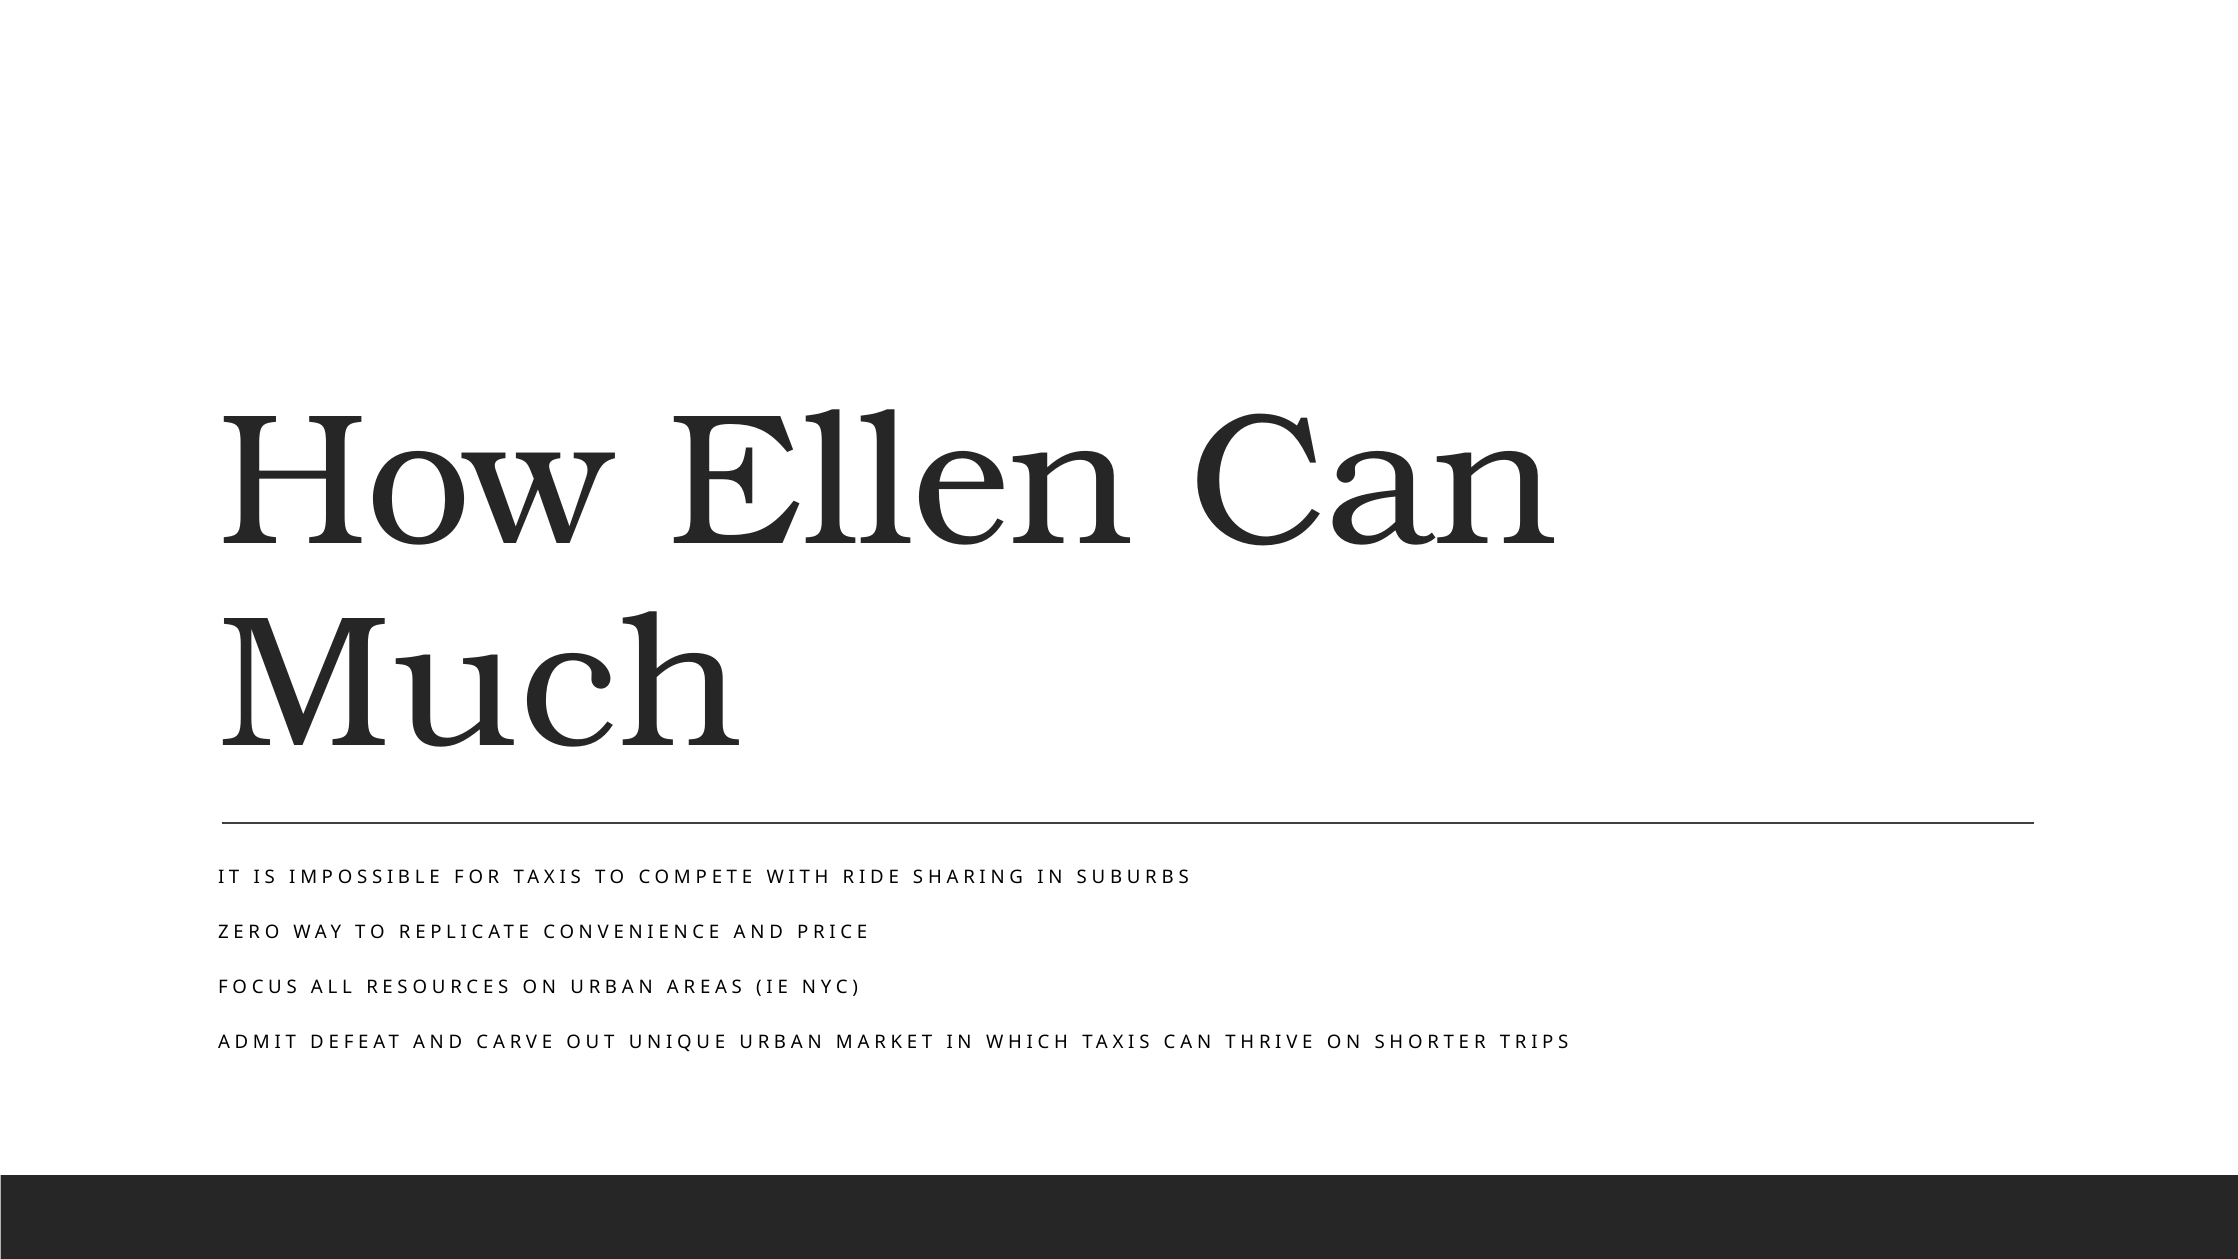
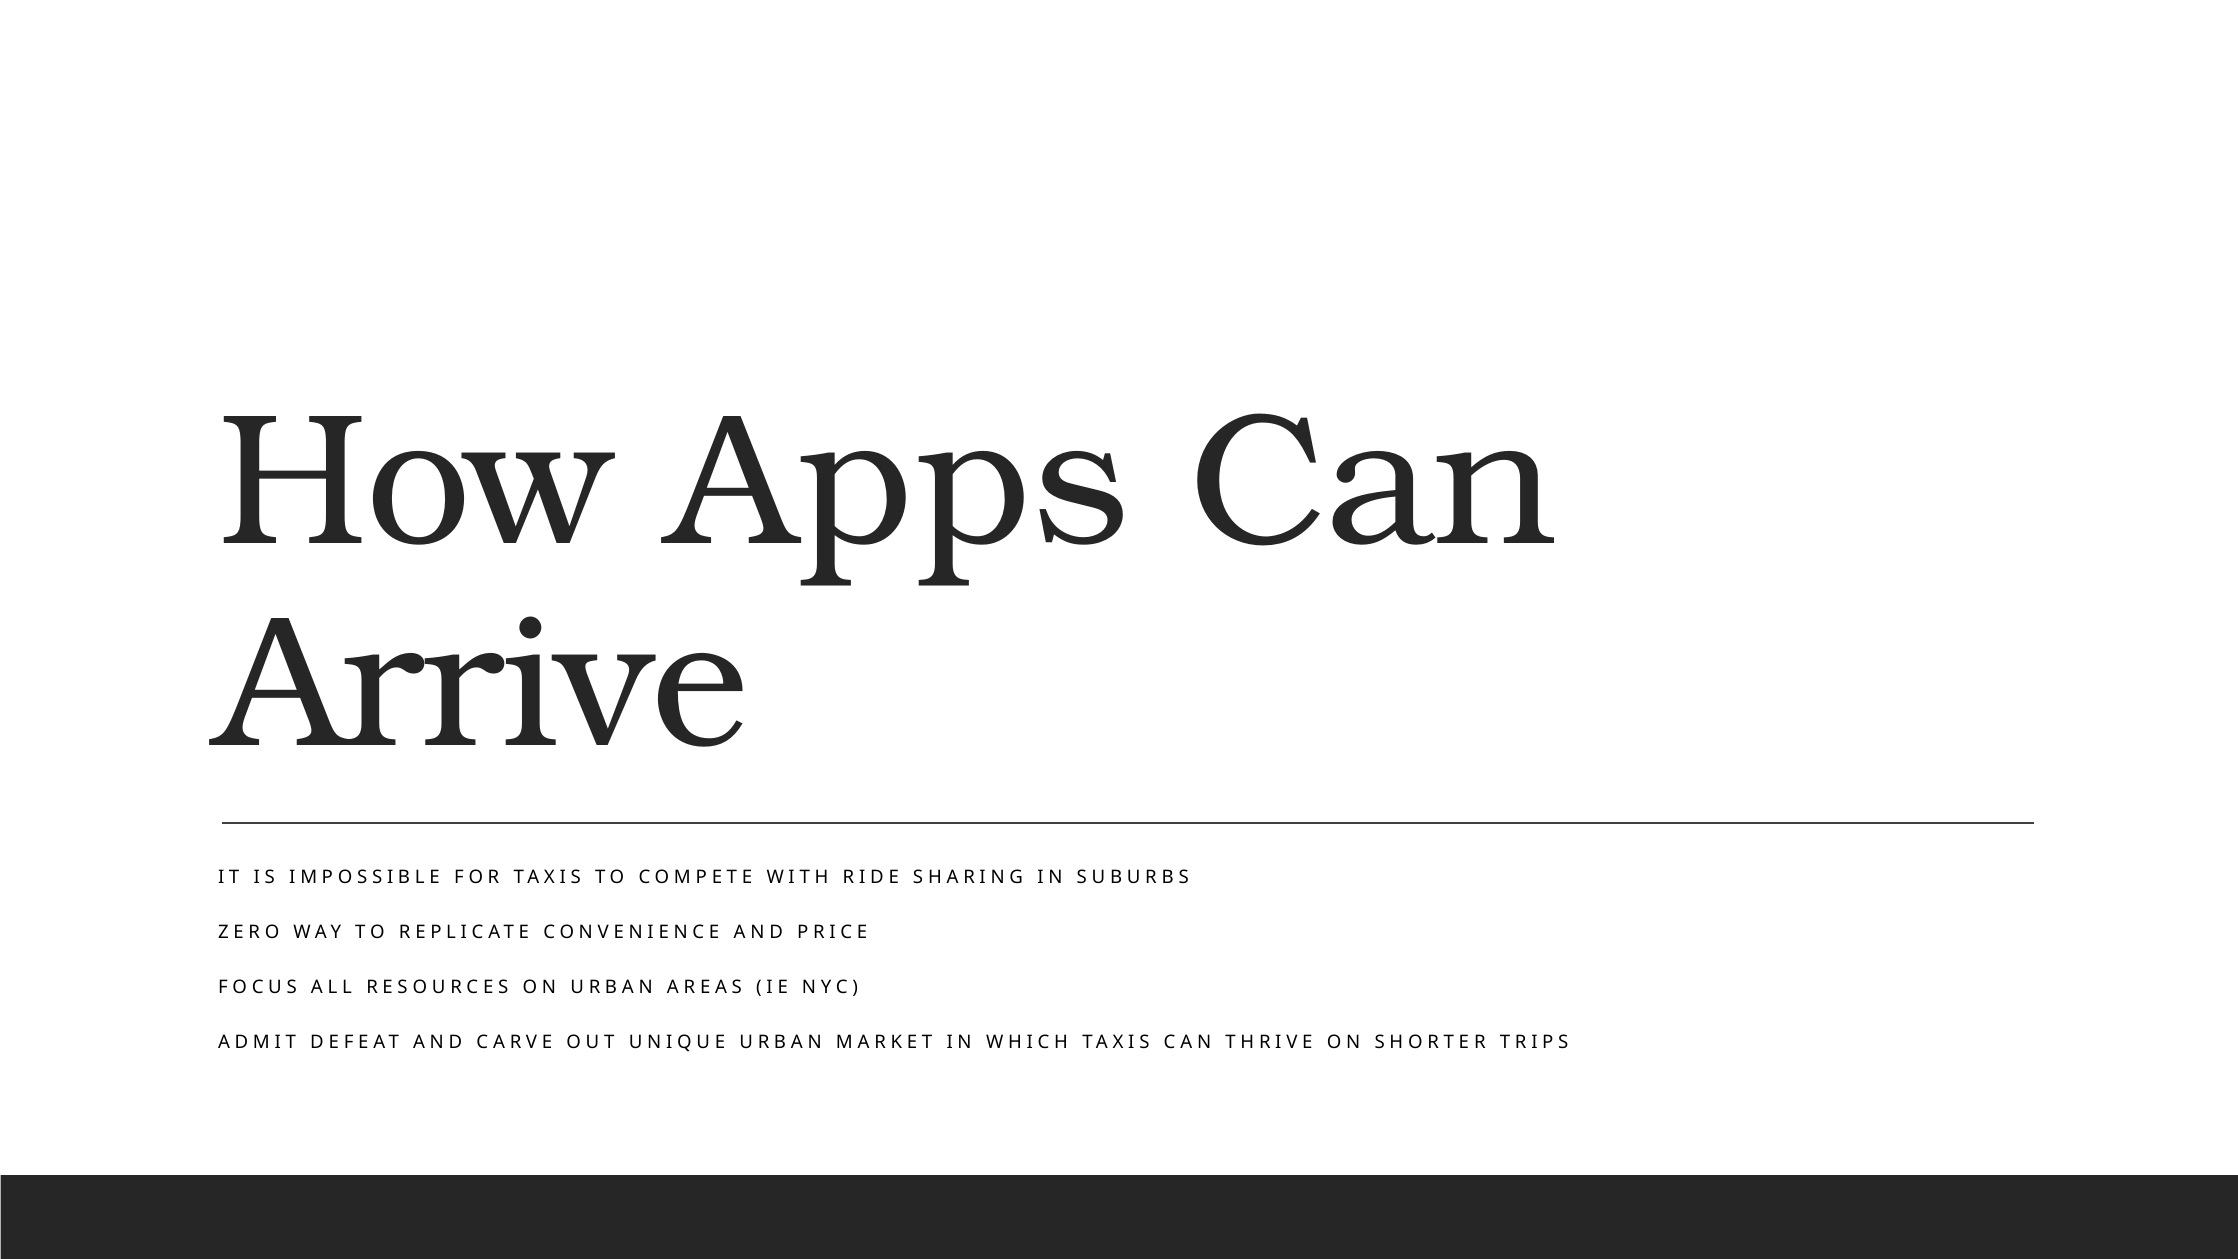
Ellen: Ellen -> Apps
Much: Much -> Arrive
